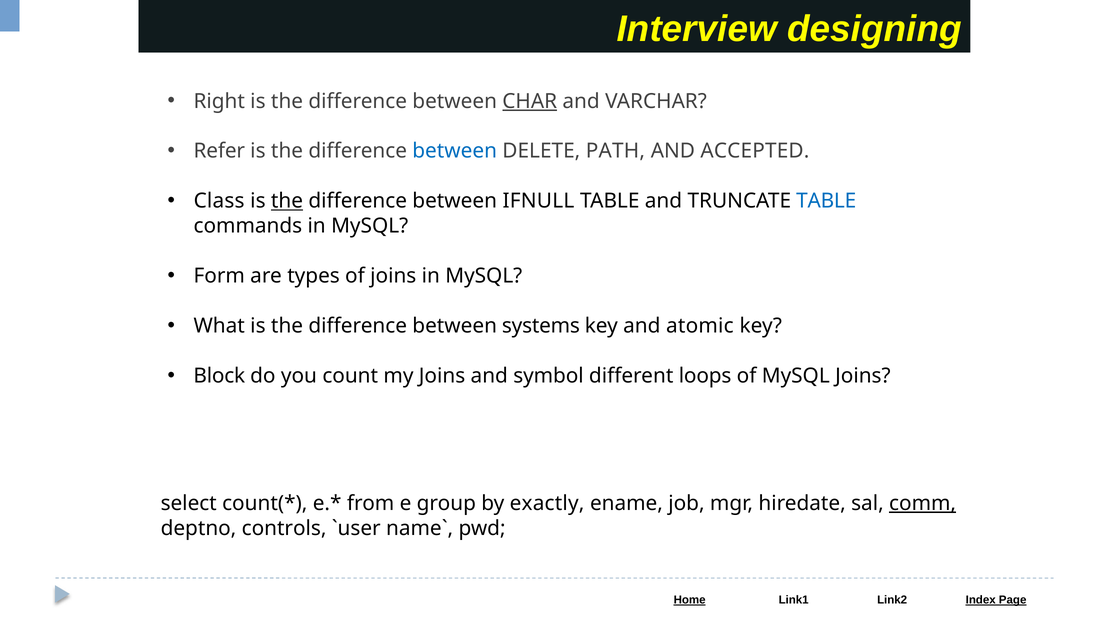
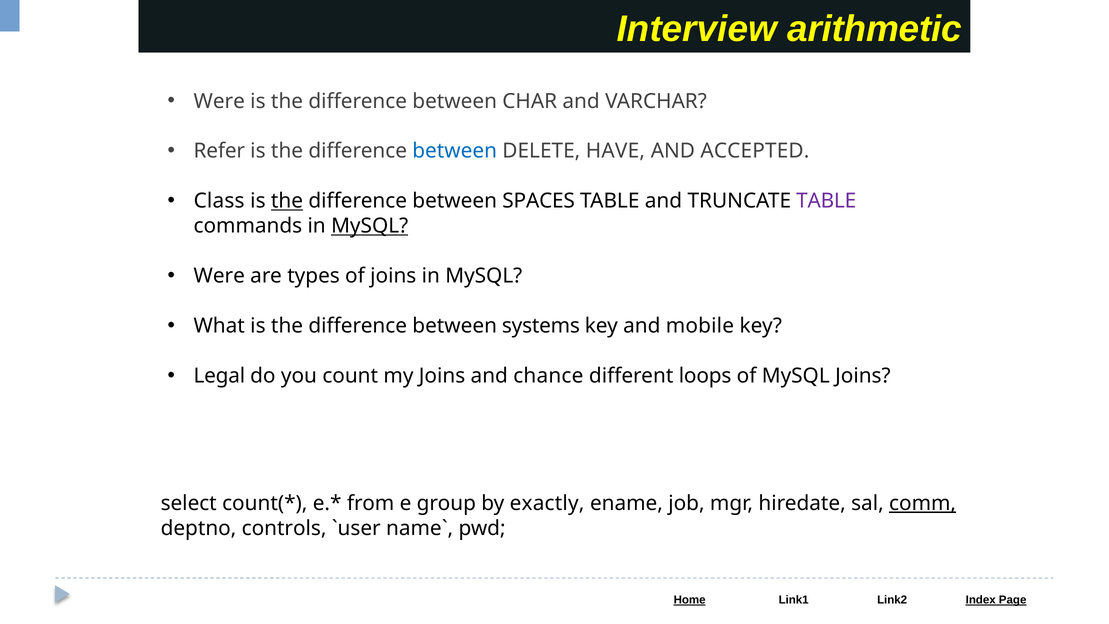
designing: designing -> arithmetic
Right at (219, 101): Right -> Were
CHAR underline: present -> none
PATH: PATH -> HAVE
IFNULL: IFNULL -> SPACES
TABLE at (826, 201) colour: blue -> purple
MySQL at (370, 226) underline: none -> present
Form at (219, 276): Form -> Were
atomic: atomic -> mobile
Block: Block -> Legal
symbol: symbol -> chance
